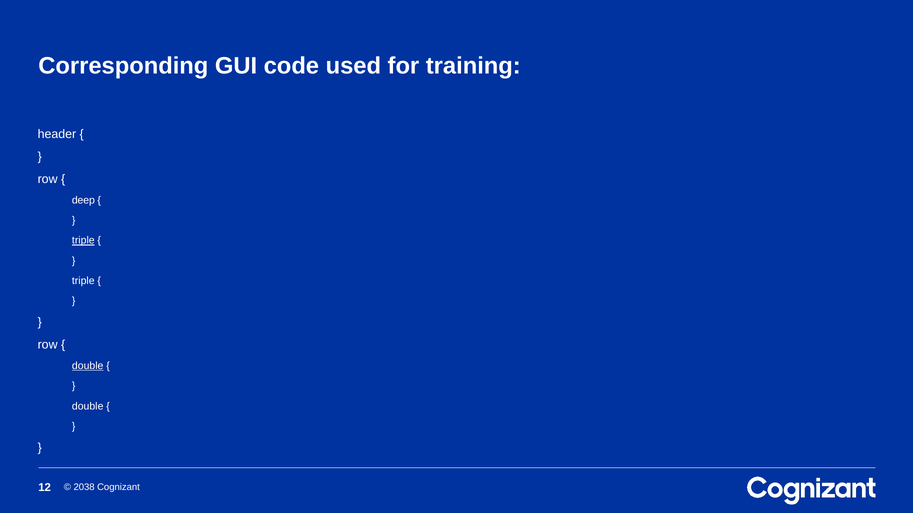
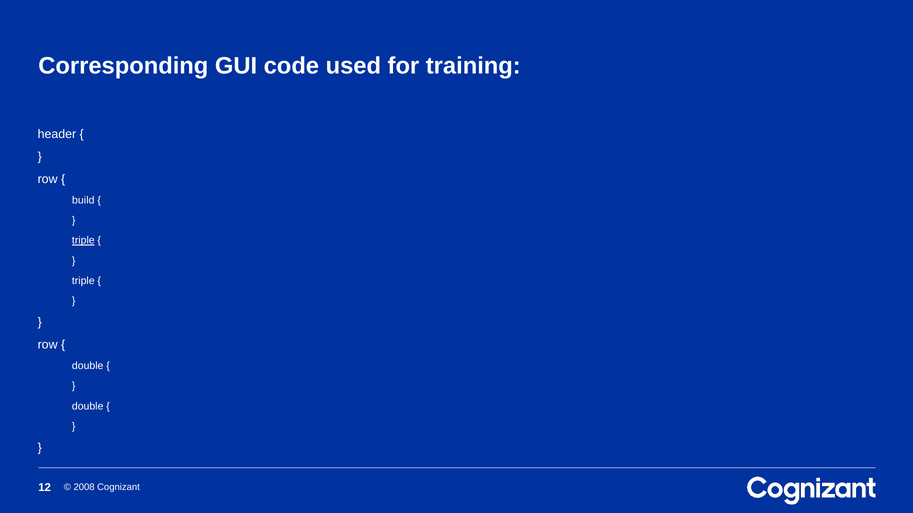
deep: deep -> build
double at (88, 366) underline: present -> none
2038: 2038 -> 2008
